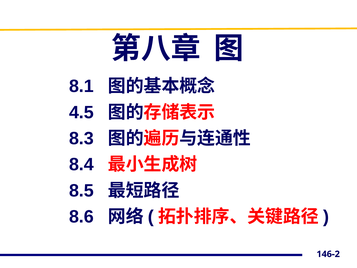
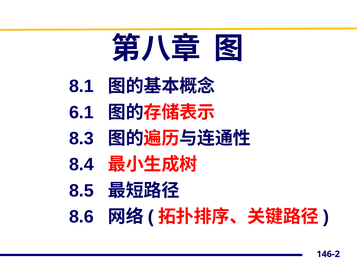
4.5: 4.5 -> 6.1
